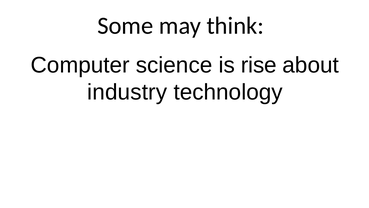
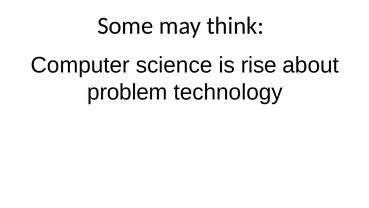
industry: industry -> problem
